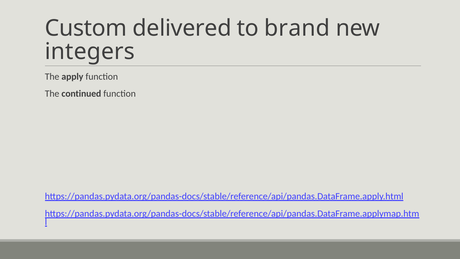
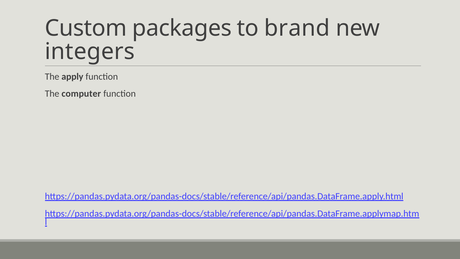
delivered: delivered -> packages
continued: continued -> computer
